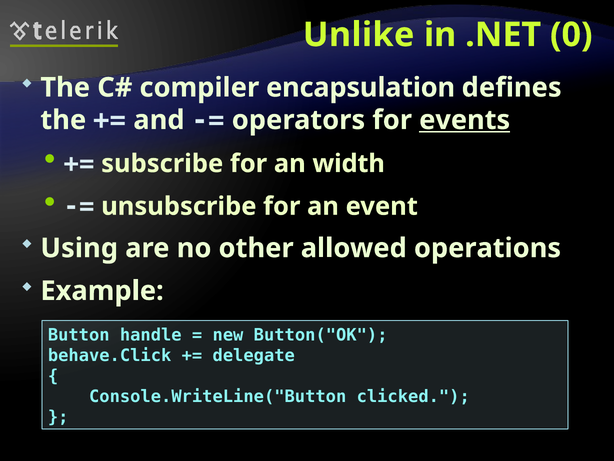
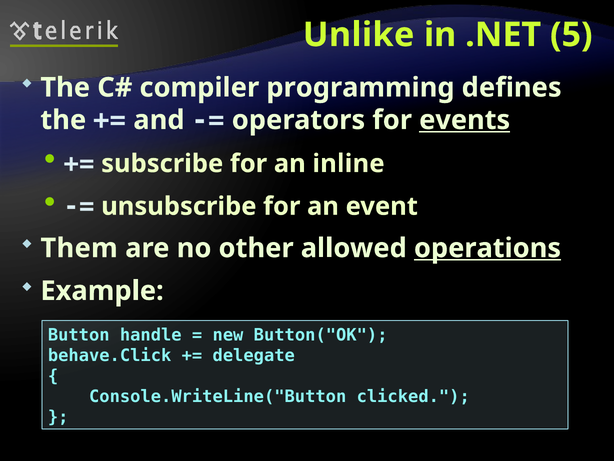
0: 0 -> 5
encapsulation: encapsulation -> programming
width: width -> inline
Using: Using -> Them
operations underline: none -> present
